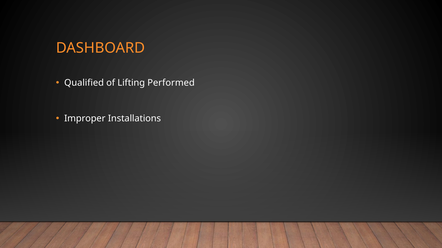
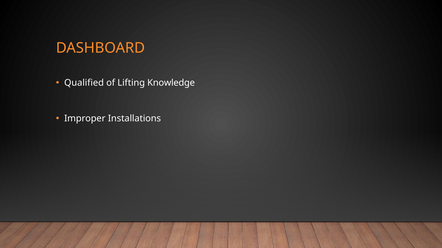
Performed: Performed -> Knowledge
